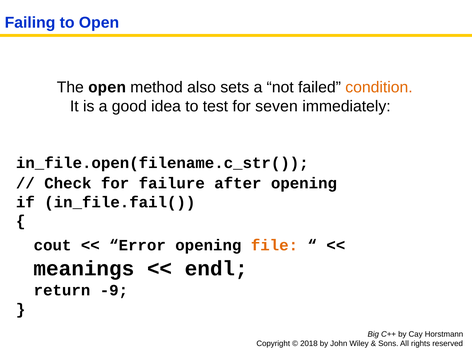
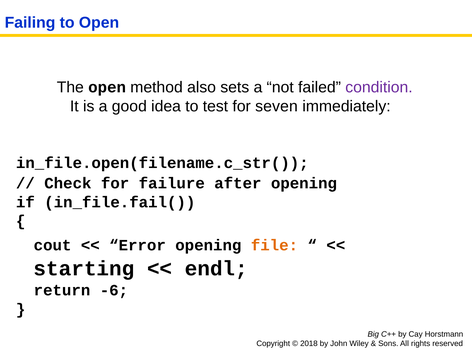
condition colour: orange -> purple
meanings: meanings -> starting
-9: -9 -> -6
